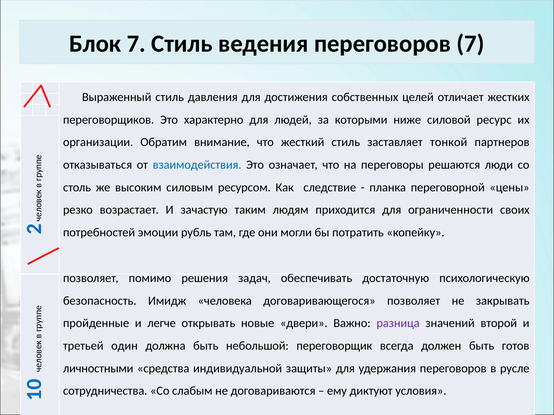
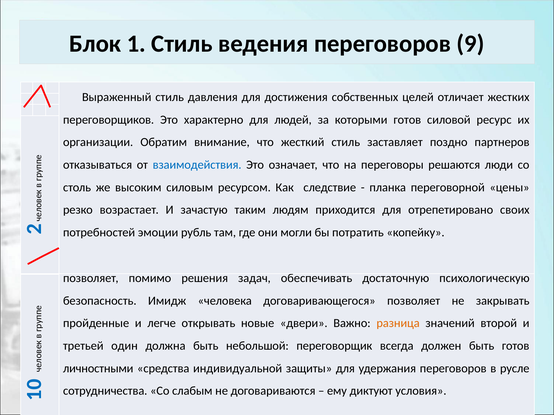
Блок 7: 7 -> 1
переговоров 7: 7 -> 9
которыми ниже: ниже -> готов
тонкой: тонкой -> поздно
ограниченности: ограниченности -> отрепетировано
разница colour: purple -> orange
